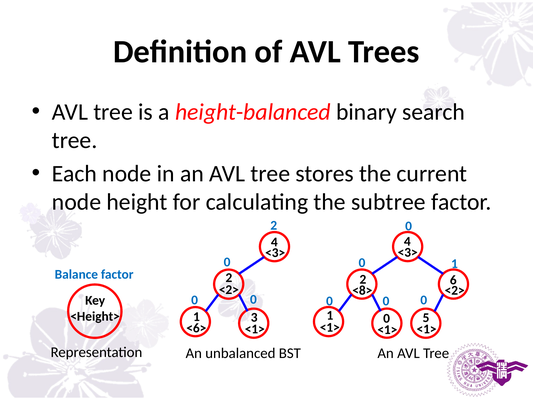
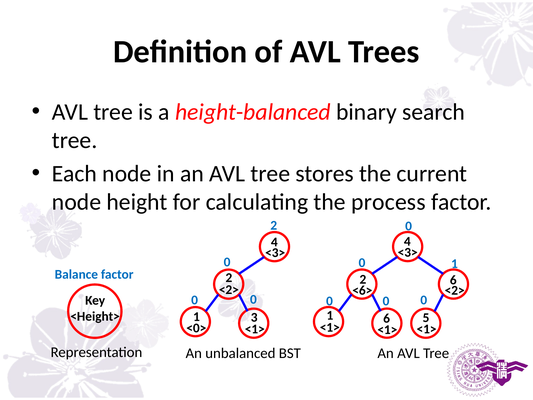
subtree: subtree -> process
<8>: <8> -> <6>
0 at (387, 318): 0 -> 6
<6>: <6> -> <0>
